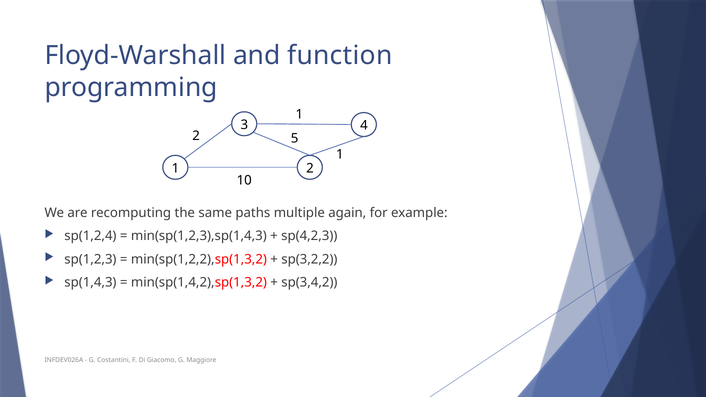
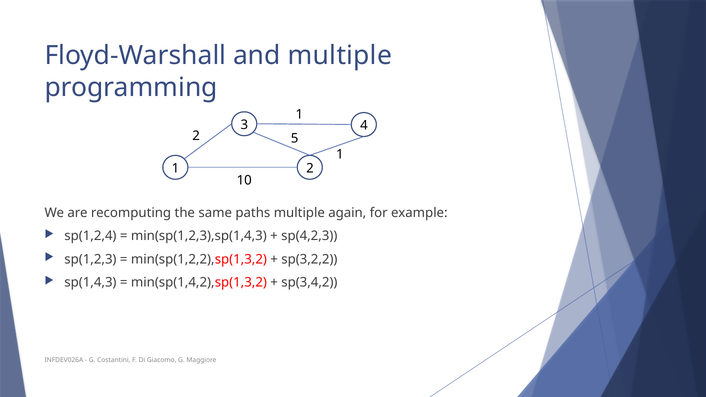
and function: function -> multiple
